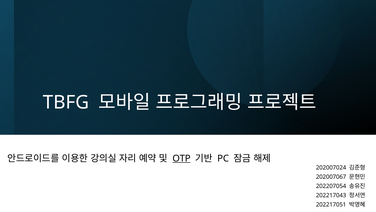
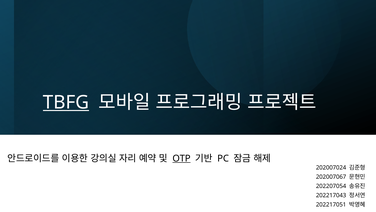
TBFG underline: none -> present
